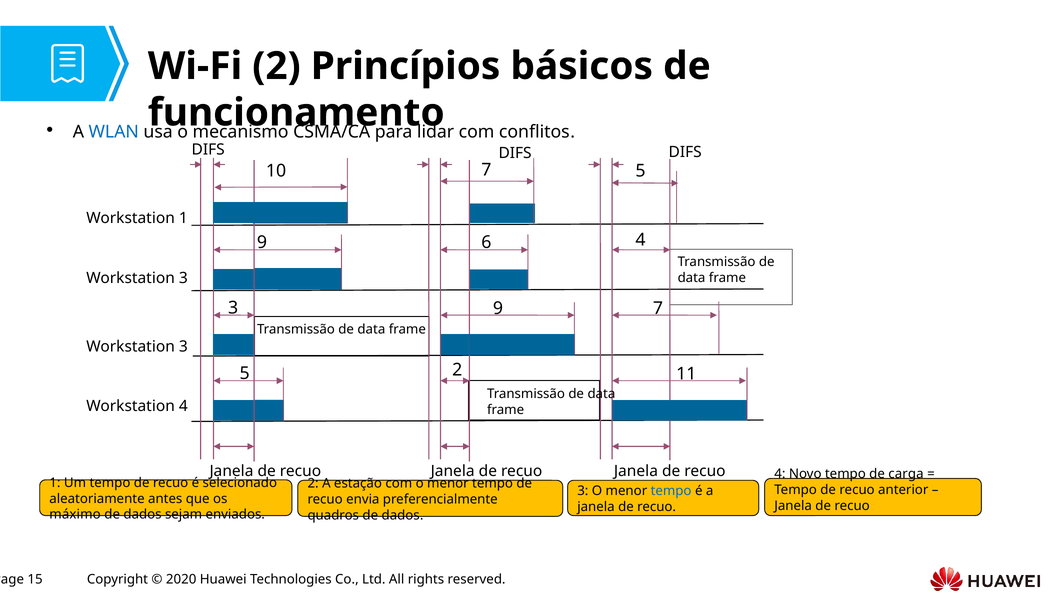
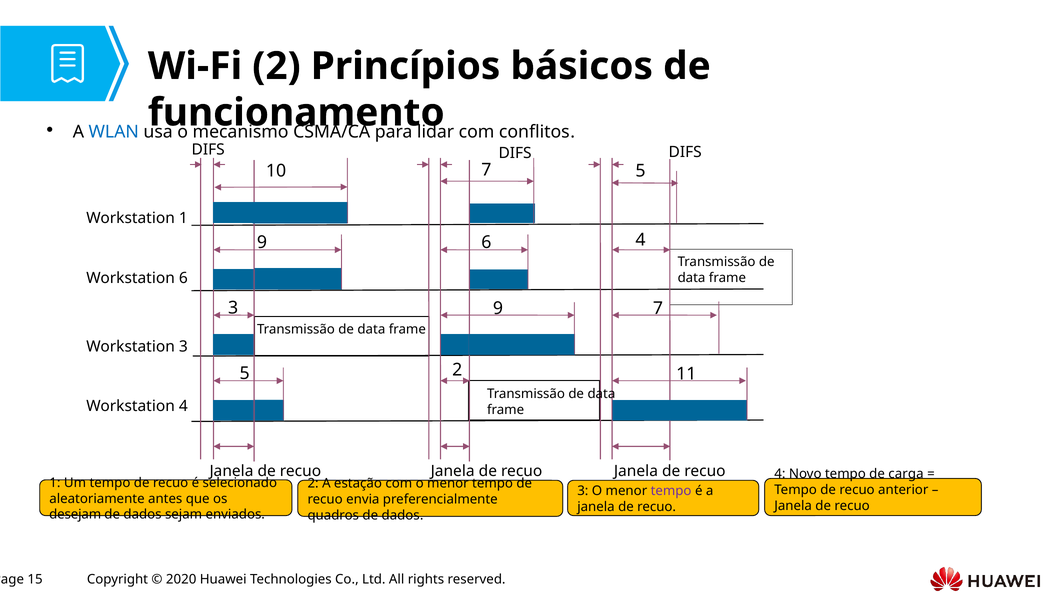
3 at (183, 278): 3 -> 6
tempo at (671, 491) colour: blue -> purple
máximo: máximo -> desejam
